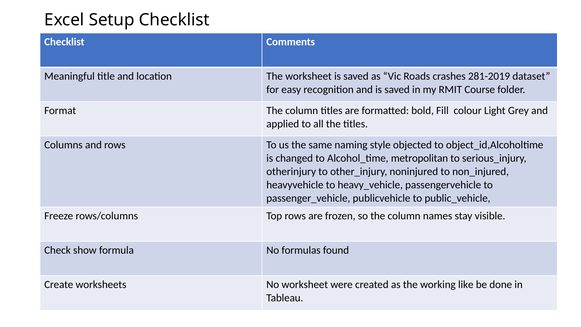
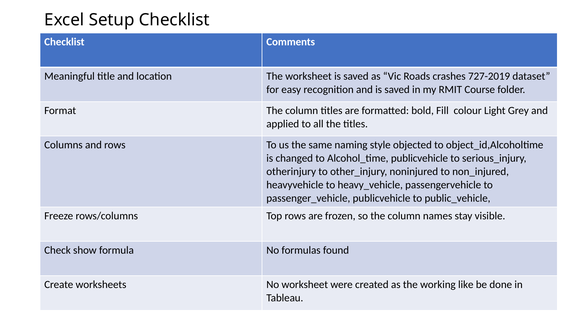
281-2019: 281-2019 -> 727-2019
metropolitan at (419, 158): metropolitan -> publicvehicle
